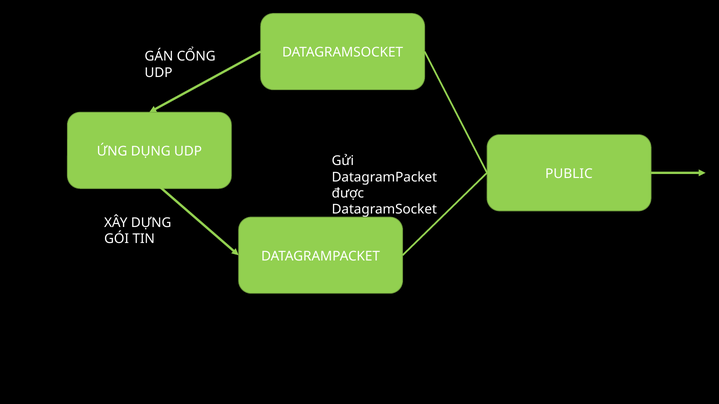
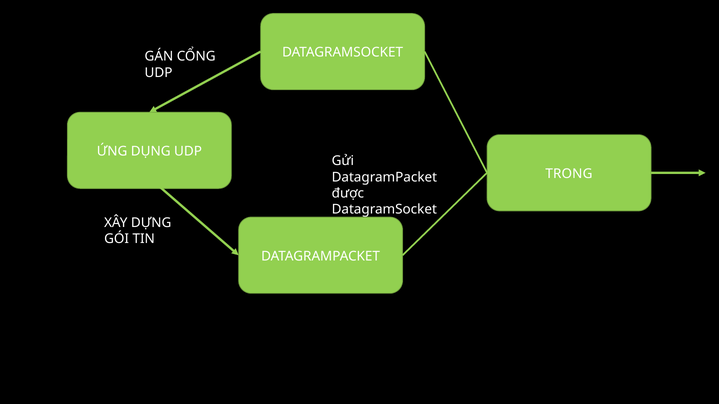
PUBLIC: PUBLIC -> TRONG
